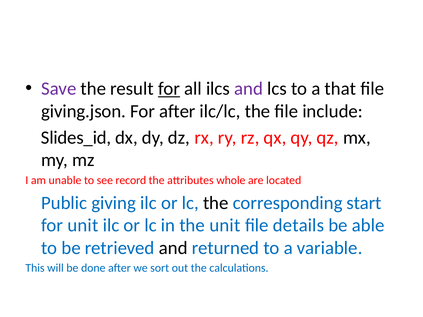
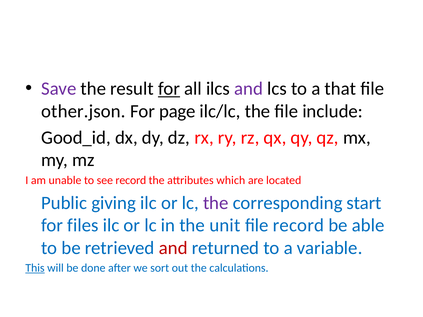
giving.json: giving.json -> other.json
For after: after -> page
Slides_id: Slides_id -> Good_id
whole: whole -> which
the at (216, 203) colour: black -> purple
for unit: unit -> files
file details: details -> record
and at (173, 248) colour: black -> red
This underline: none -> present
